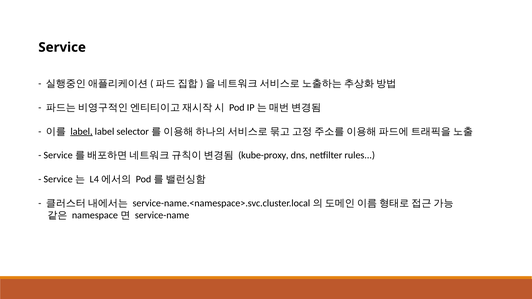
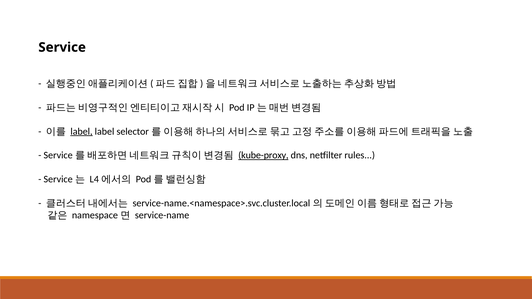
kube-proxy underline: none -> present
